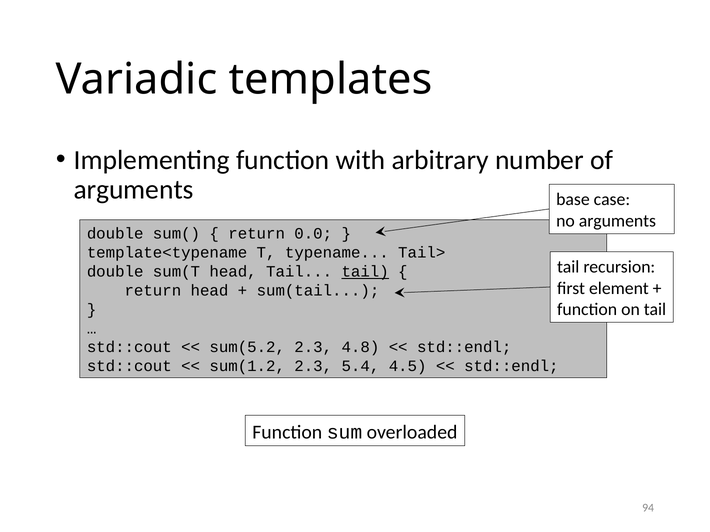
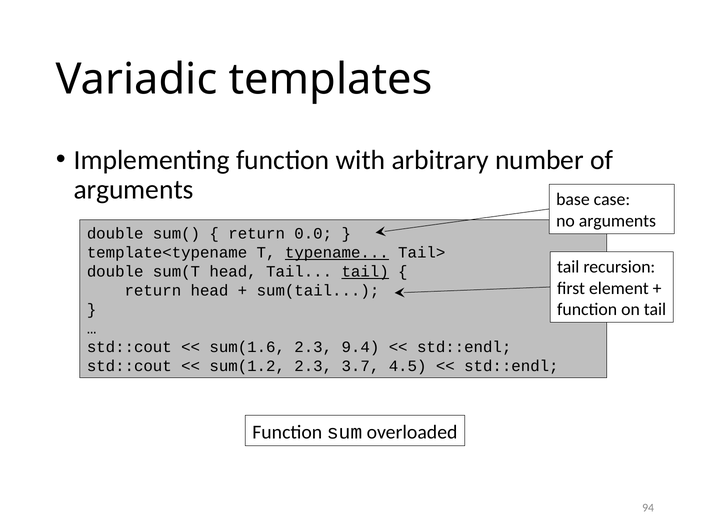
typename underline: none -> present
sum(5.2: sum(5.2 -> sum(1.6
4.8: 4.8 -> 9.4
5.4: 5.4 -> 3.7
